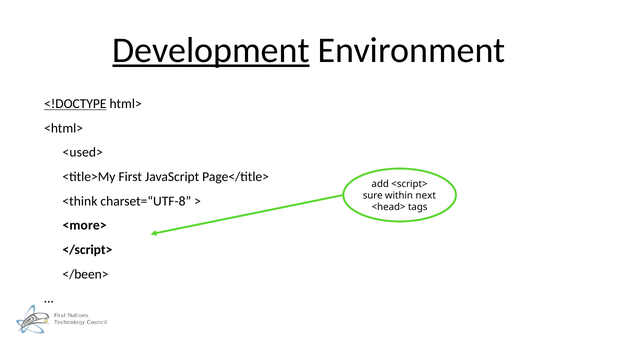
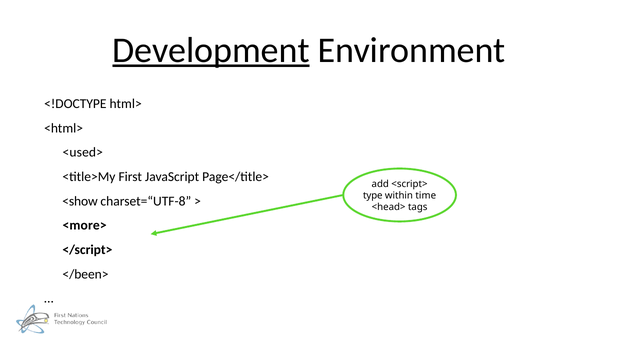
<!DOCTYPE underline: present -> none
sure: sure -> type
next: next -> time
<think: <think -> <show
